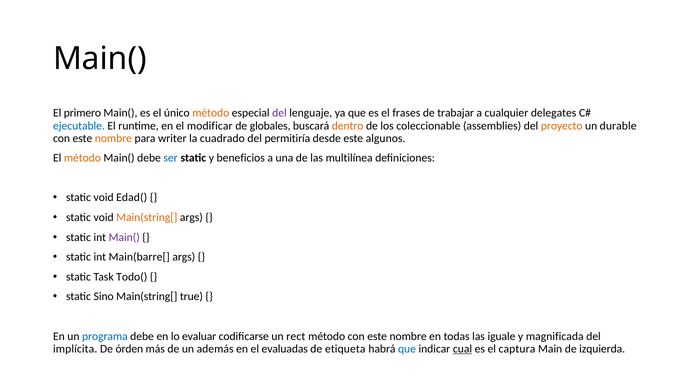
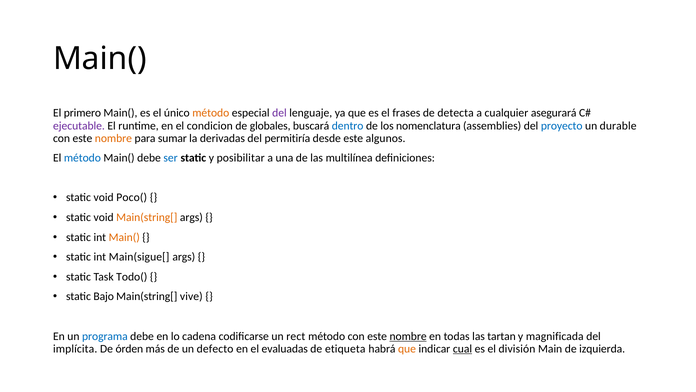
trabajar: trabajar -> detecta
delegates: delegates -> asegurará
ejecutable colour: blue -> purple
modificar: modificar -> condicion
dentro colour: orange -> blue
coleccionable: coleccionable -> nomenclatura
proyecto colour: orange -> blue
writer: writer -> sumar
cuadrado: cuadrado -> derivadas
método at (82, 158) colour: orange -> blue
beneficios: beneficios -> posibilitar
Edad(: Edad( -> Poco(
Main( at (124, 237) colour: purple -> orange
Main(barre[: Main(barre[ -> Main(sigue[
Sino: Sino -> Bajo
true: true -> vive
evaluar: evaluar -> cadena
nombre at (408, 336) underline: none -> present
iguale: iguale -> tartan
además: además -> defecto
que at (407, 348) colour: blue -> orange
captura: captura -> división
